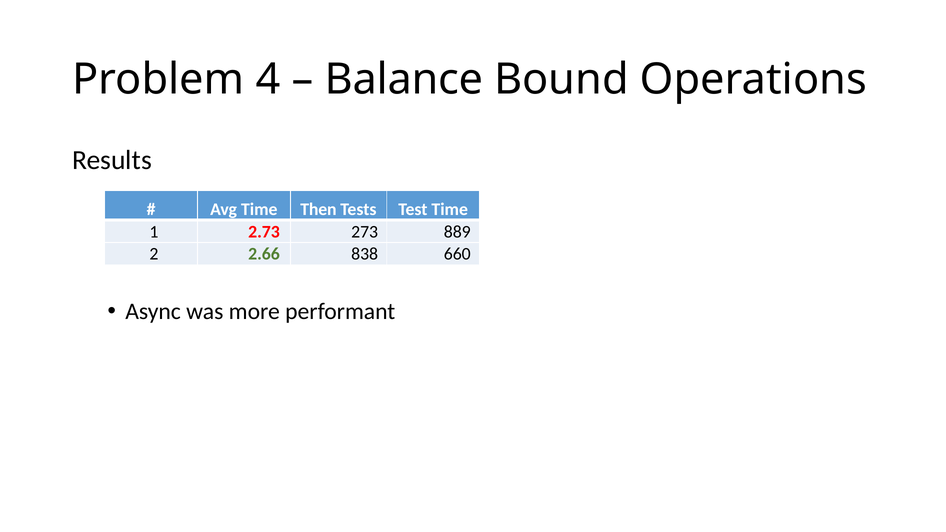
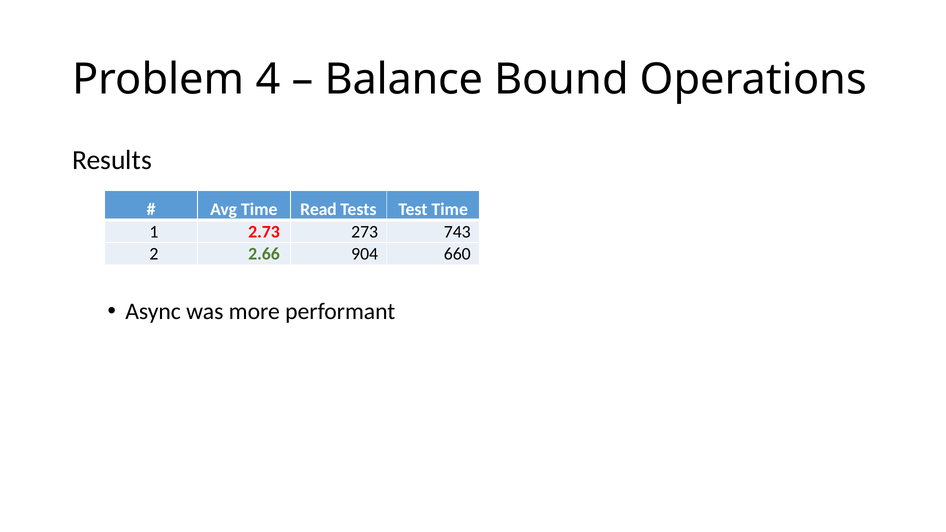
Then: Then -> Read
889: 889 -> 743
838: 838 -> 904
